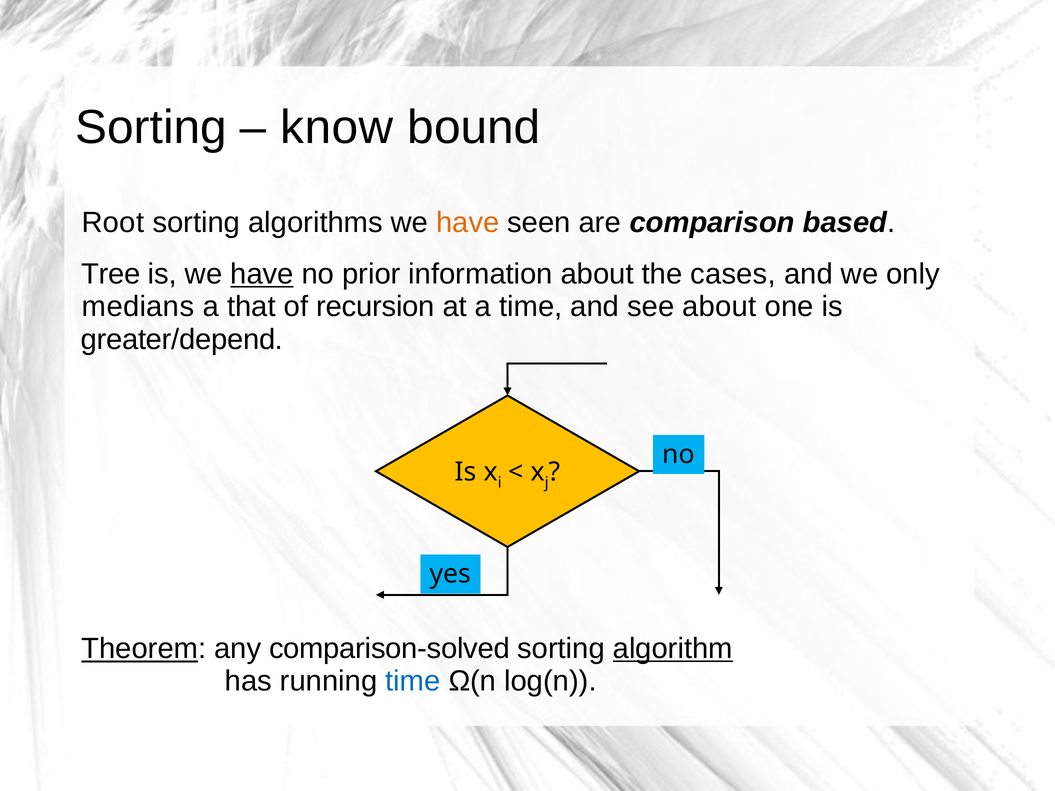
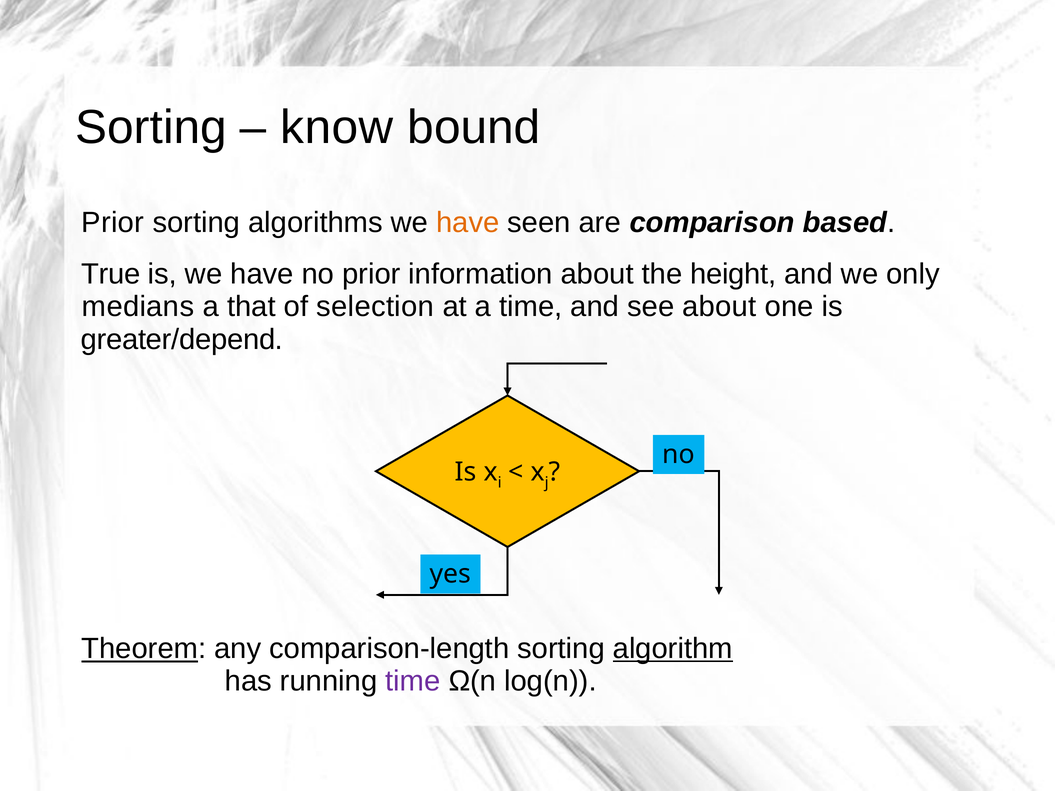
Root at (113, 223): Root -> Prior
Tree: Tree -> True
have at (262, 274) underline: present -> none
cases: cases -> height
recursion: recursion -> selection
comparison-solved: comparison-solved -> comparison-length
time at (413, 681) colour: blue -> purple
